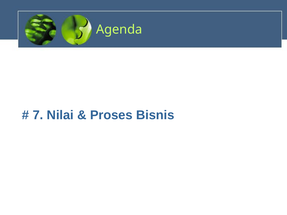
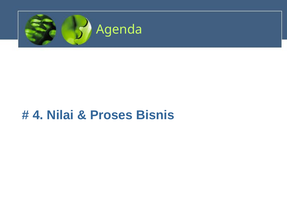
7: 7 -> 4
